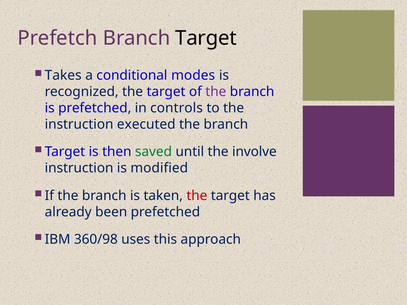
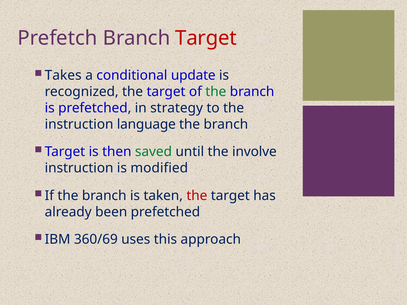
Target at (206, 38) colour: black -> red
modes: modes -> update
the at (216, 92) colour: purple -> green
controls: controls -> strategy
executed: executed -> language
360/98: 360/98 -> 360/69
